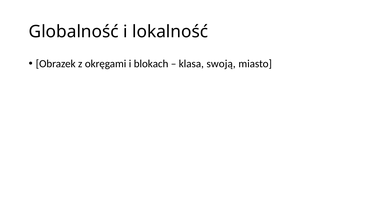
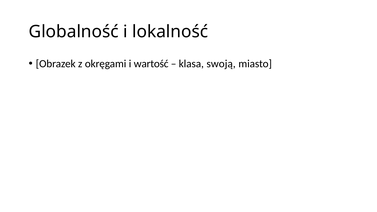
blokach: blokach -> wartość
